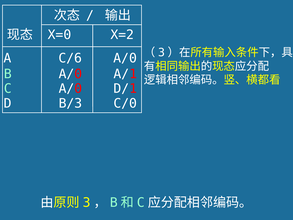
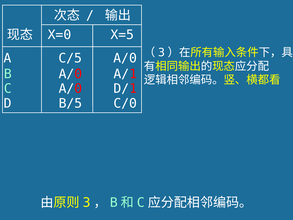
X=2: X=2 -> X=5
C/6: C/6 -> C/5
B/3: B/3 -> B/5
